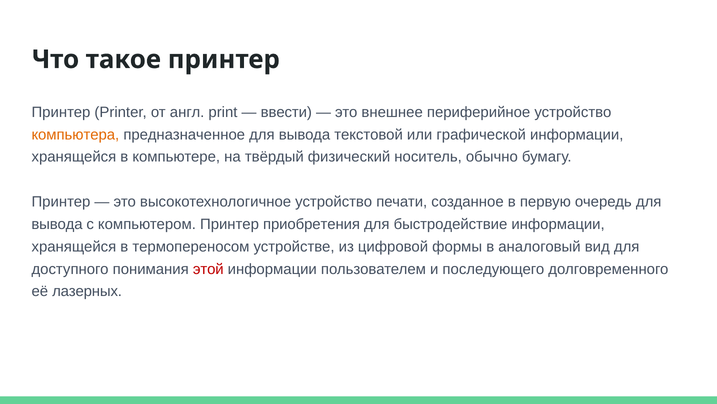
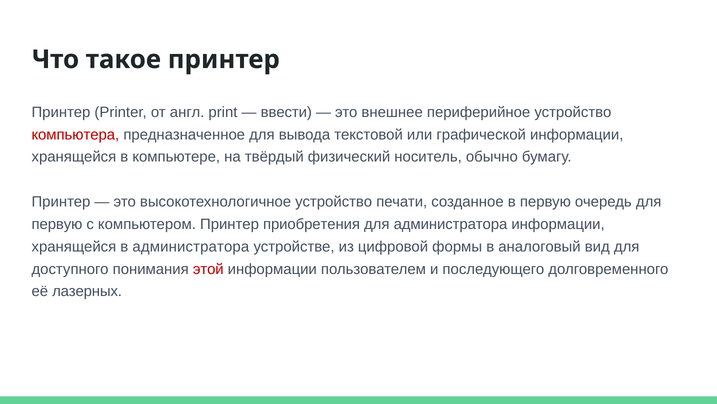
компьютера colour: orange -> red
вывода at (57, 224): вывода -> первую
для быстродействие: быстродействие -> администратора
в термопереносом: термопереносом -> администратора
